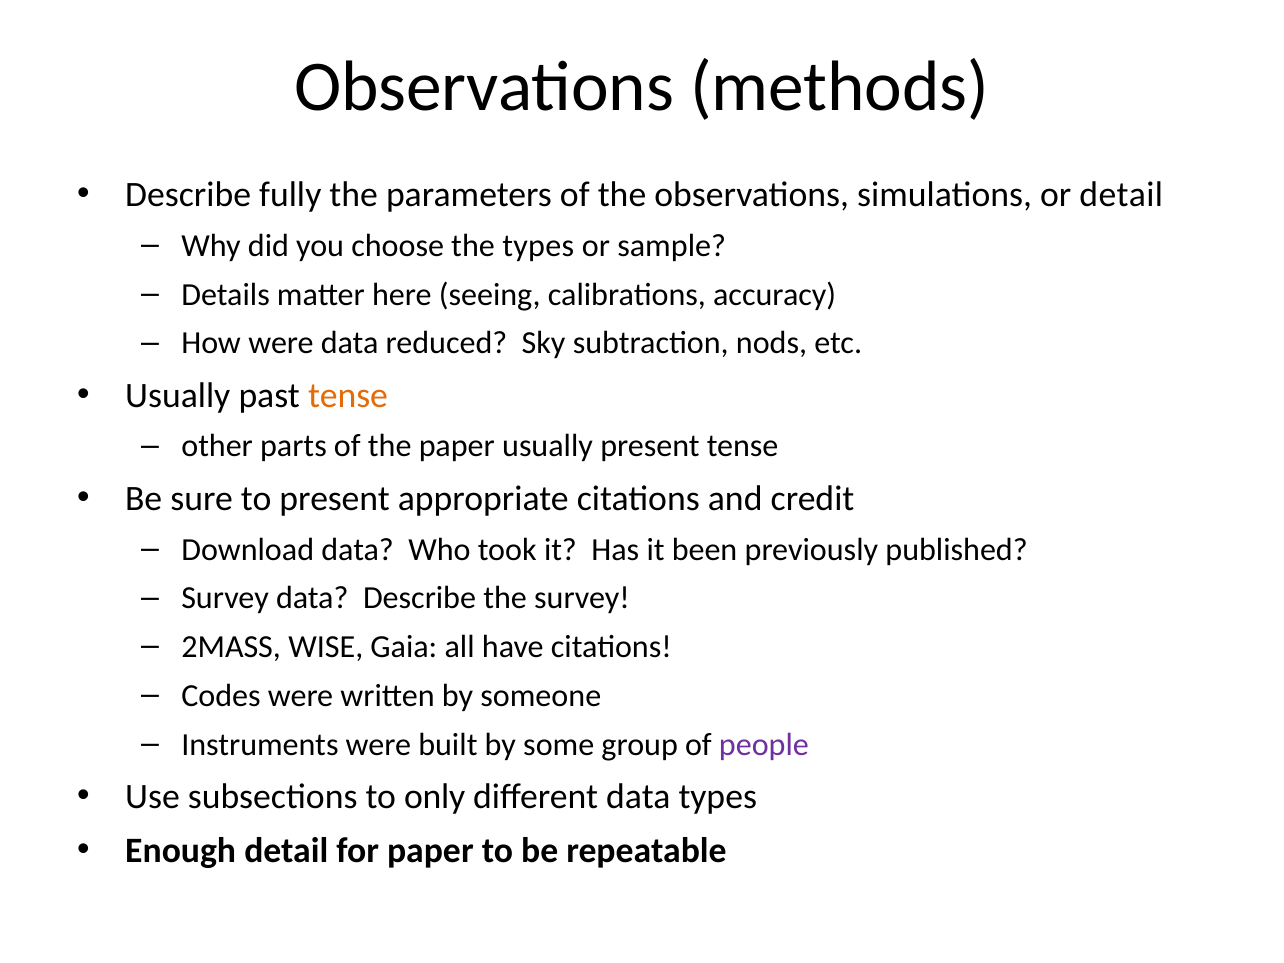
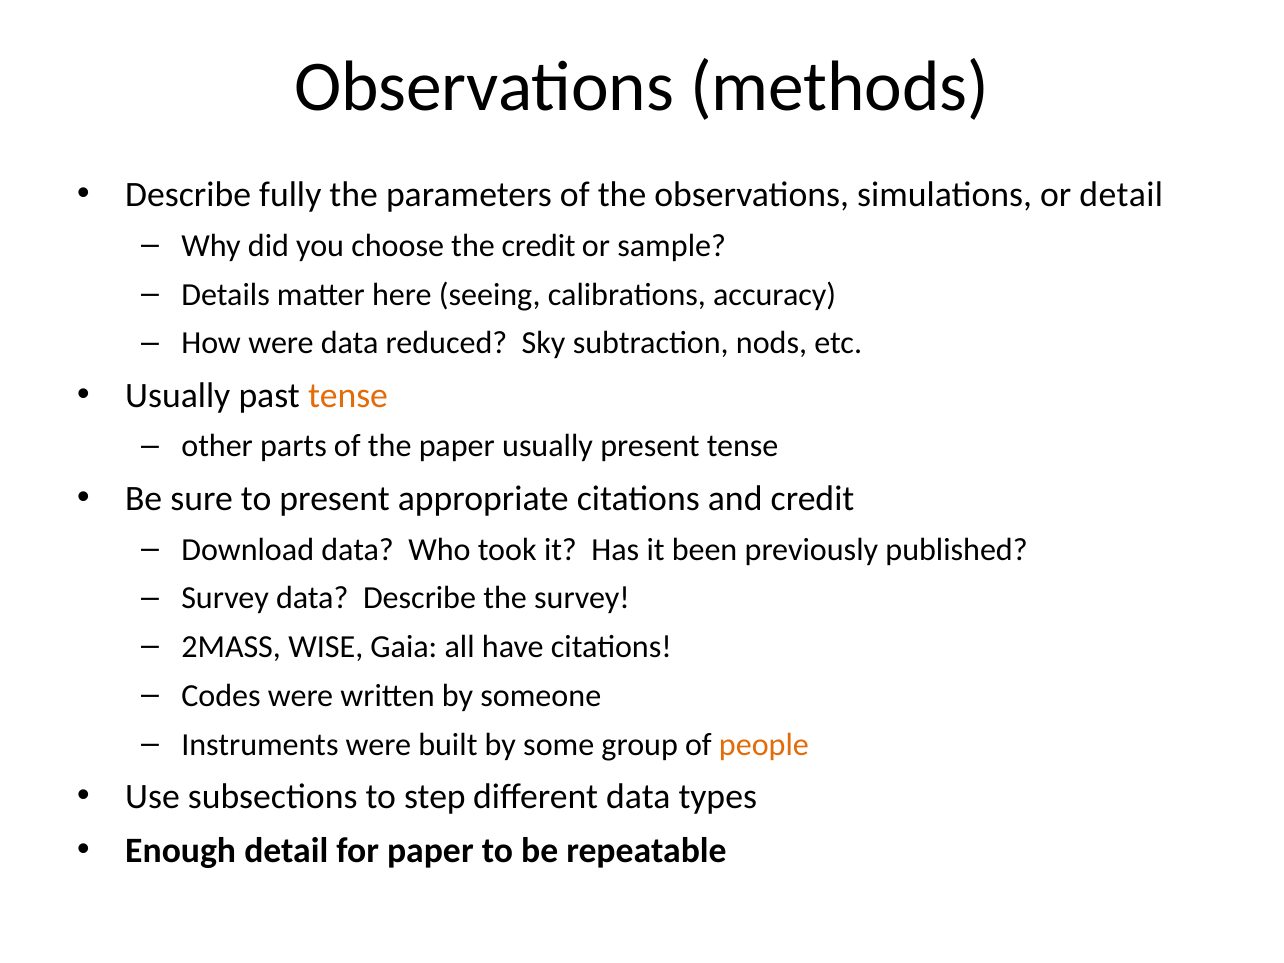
the types: types -> credit
people colour: purple -> orange
only: only -> step
